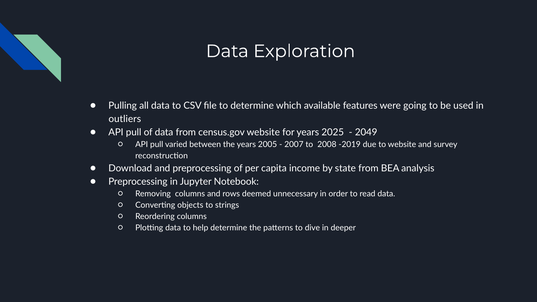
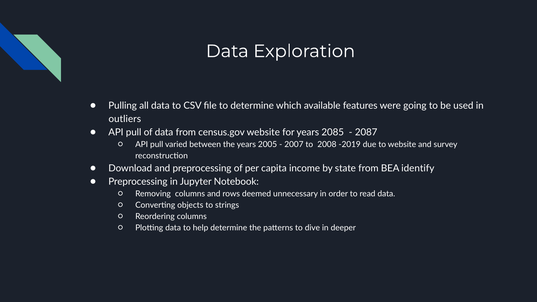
2025: 2025 -> 2085
2049: 2049 -> 2087
analysis: analysis -> identify
